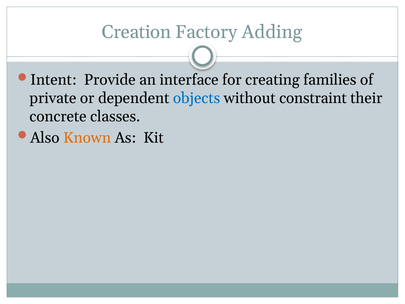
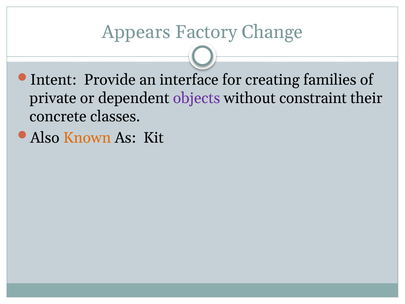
Creation: Creation -> Appears
Adding: Adding -> Change
objects colour: blue -> purple
